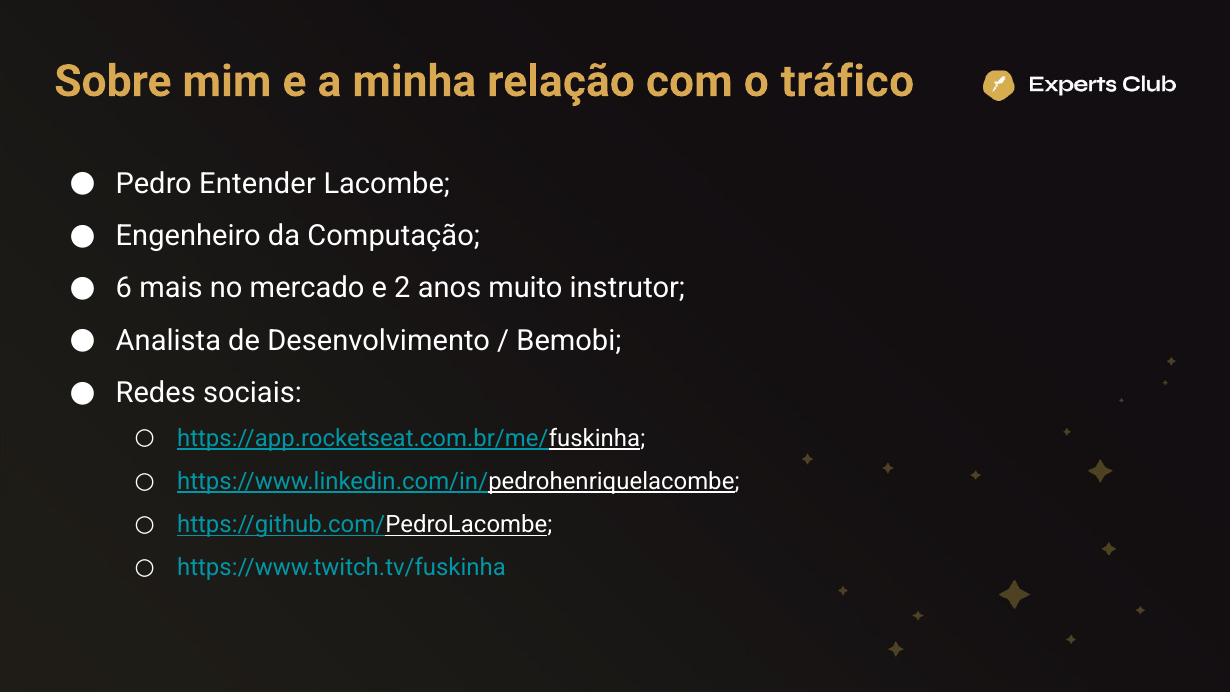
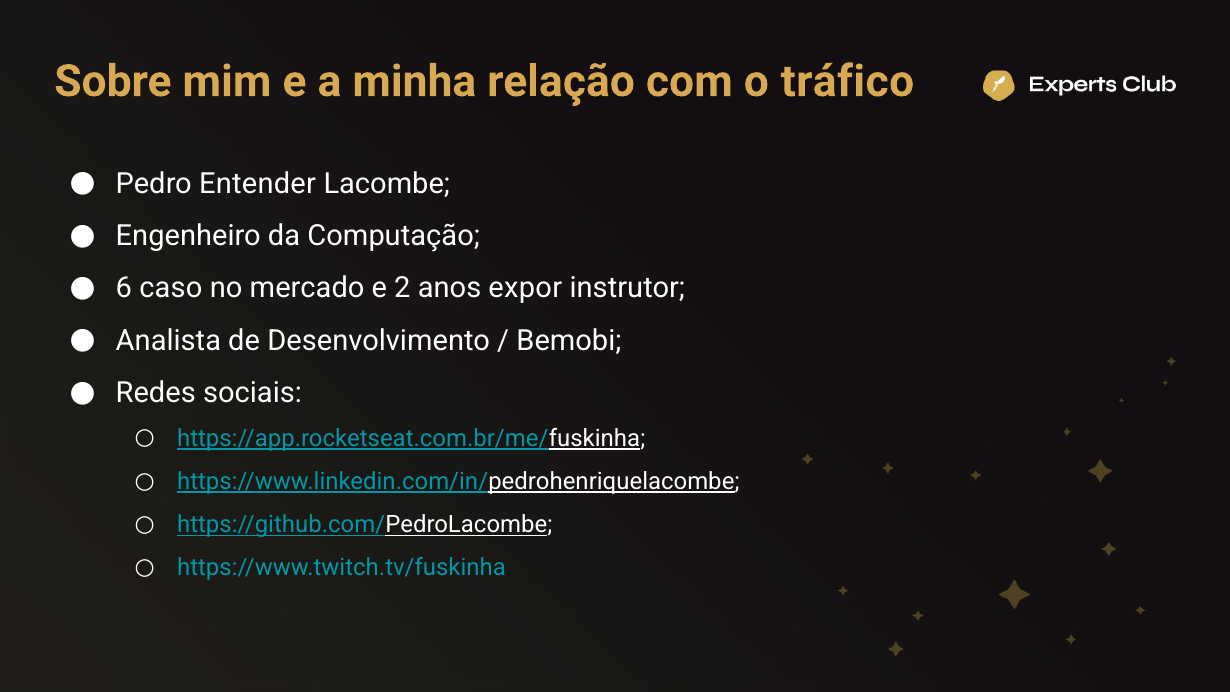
mais: mais -> caso
muito: muito -> expor
